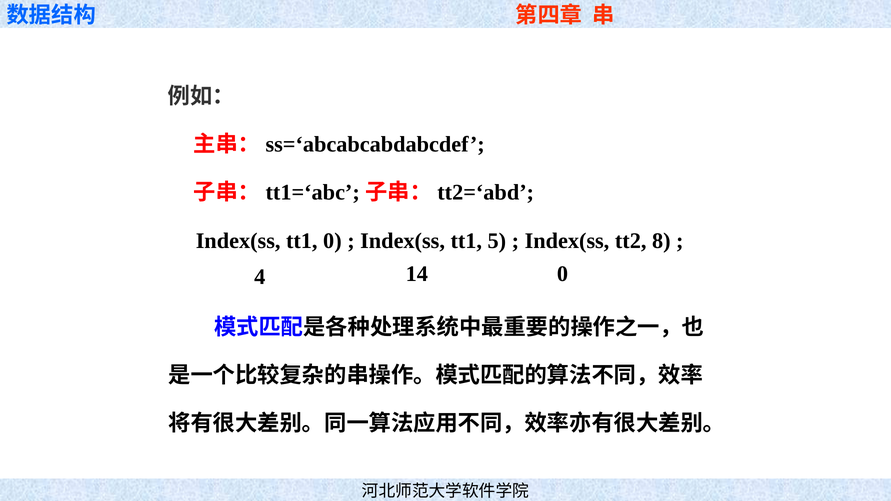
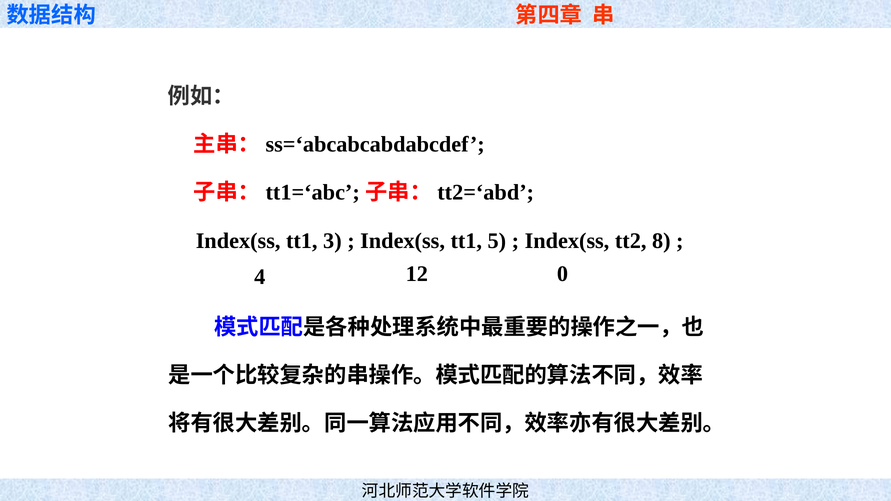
tt1 0: 0 -> 3
14: 14 -> 12
